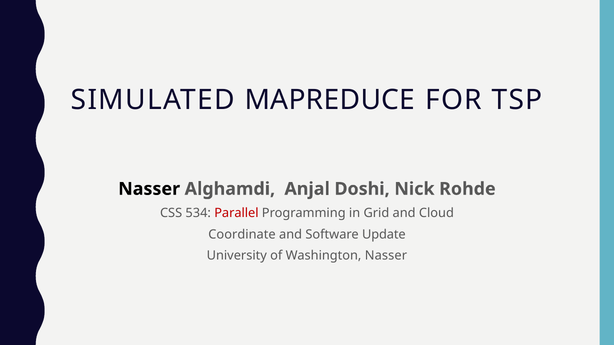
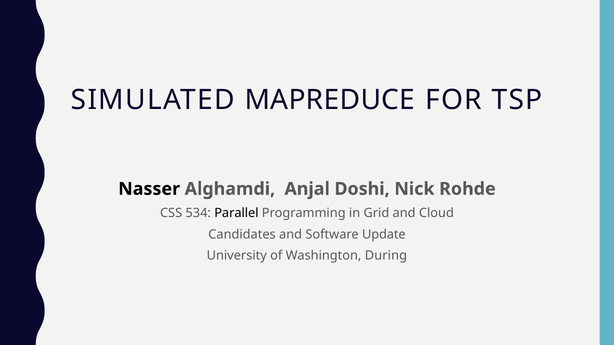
Parallel colour: red -> black
Coordinate: Coordinate -> Candidates
Washington Nasser: Nasser -> During
